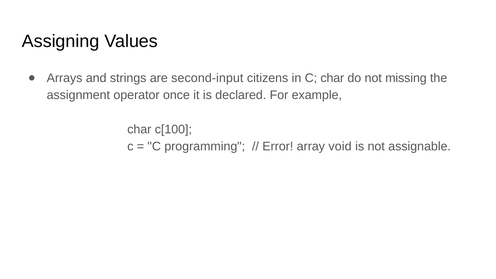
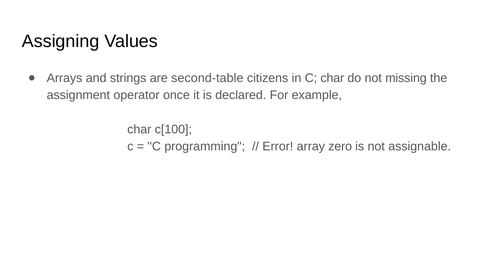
second-input: second-input -> second-table
void: void -> zero
